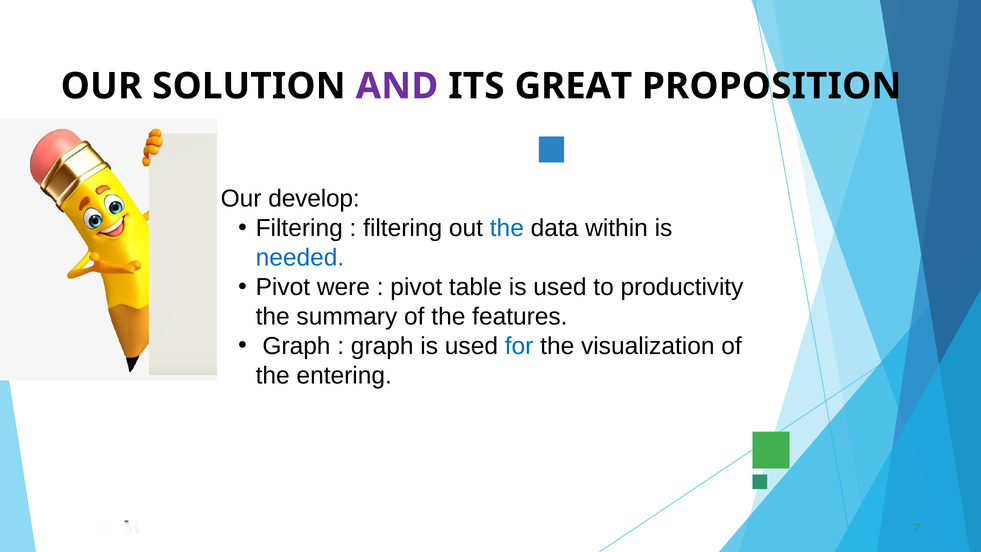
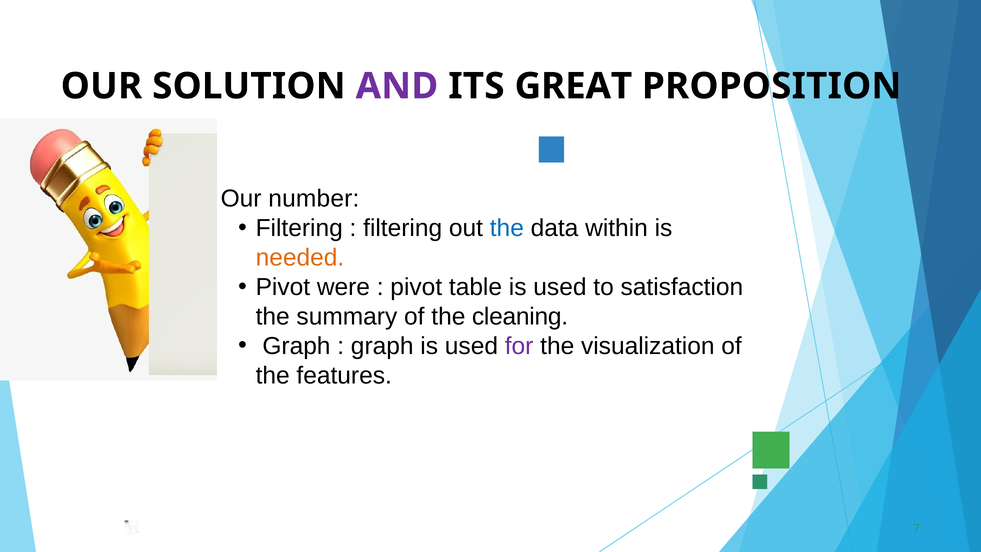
develop: develop -> number
needed colour: blue -> orange
productivity: productivity -> satisfaction
features: features -> cleaning
for colour: blue -> purple
entering: entering -> features
